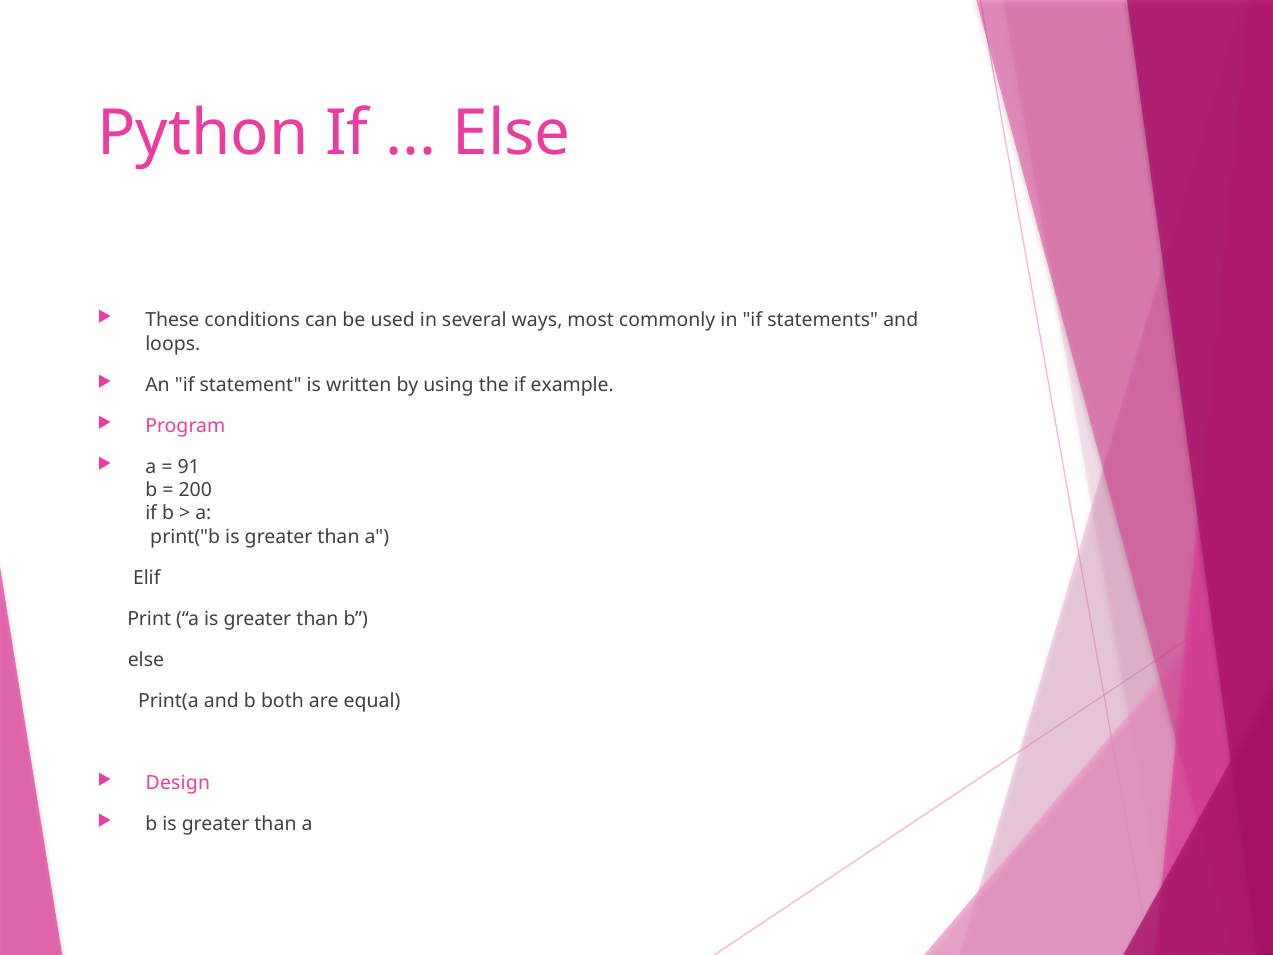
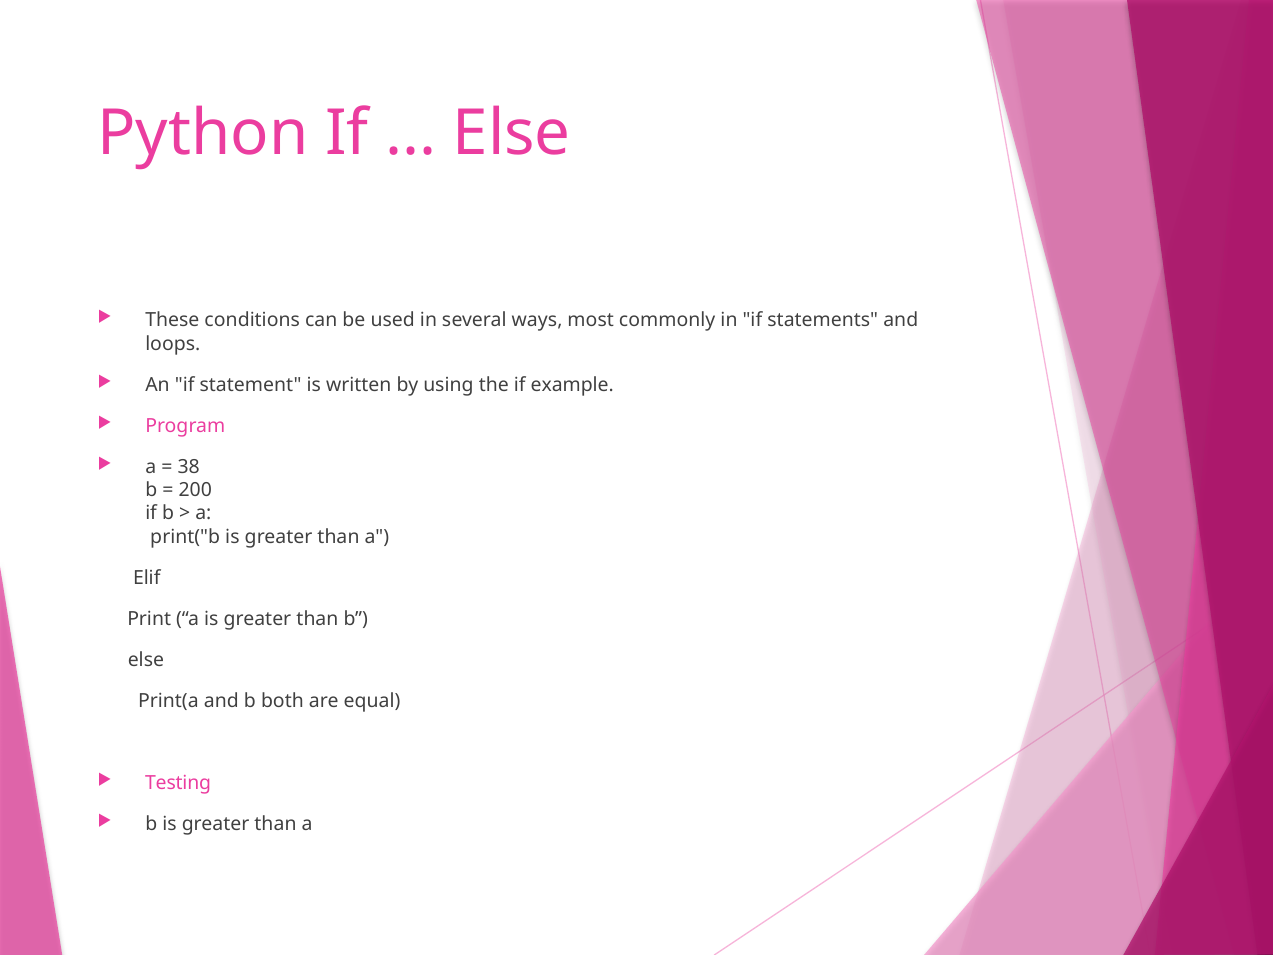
91: 91 -> 38
Design: Design -> Testing
